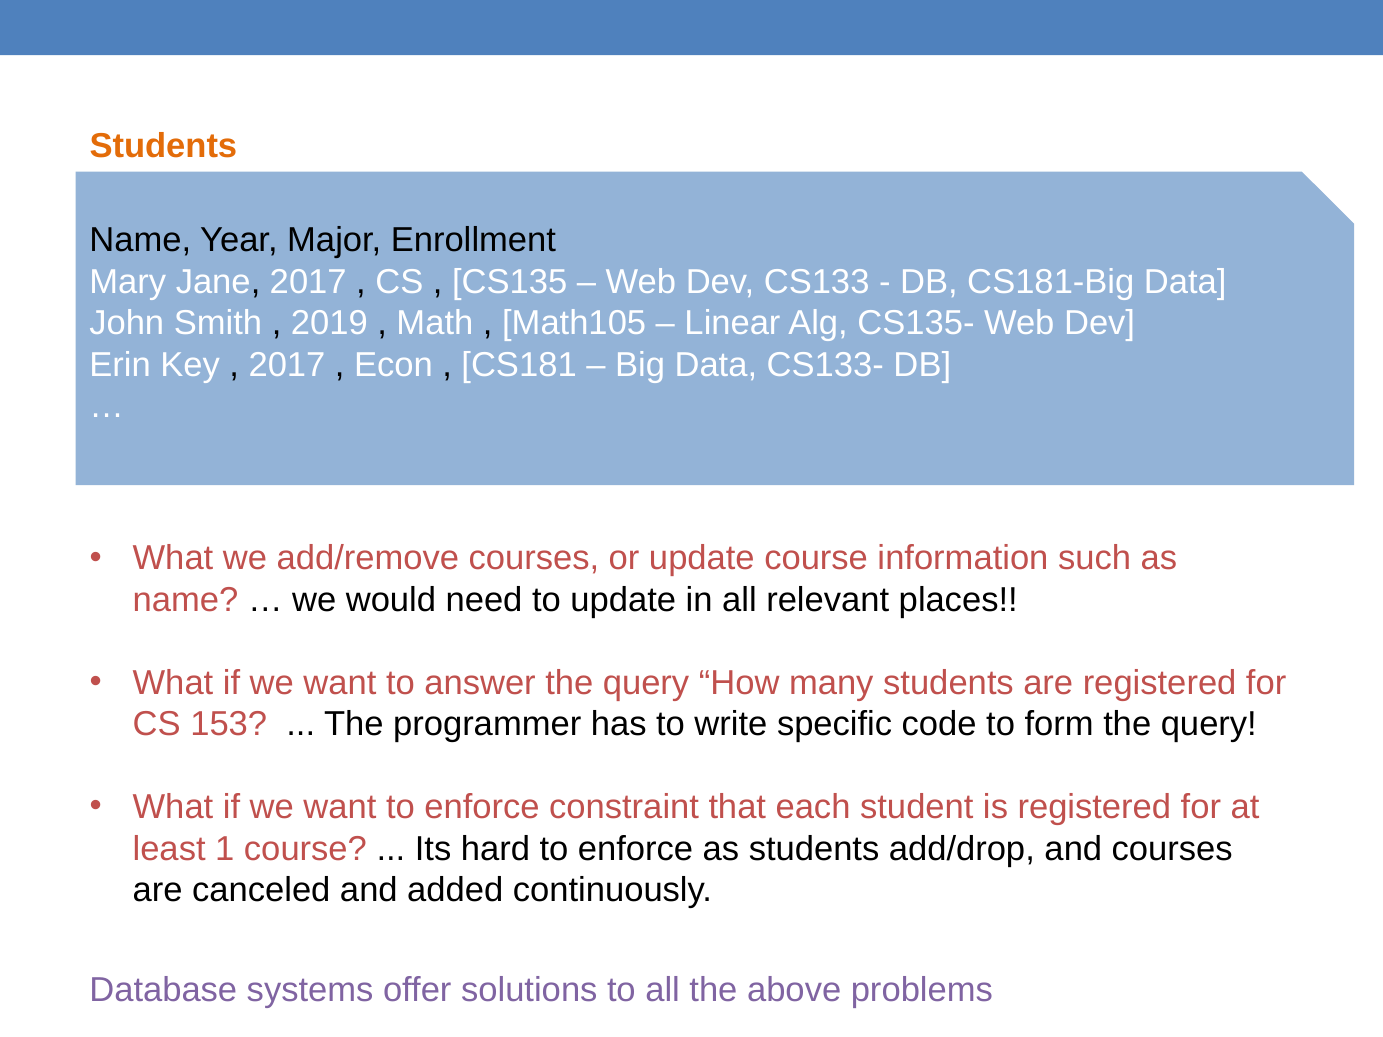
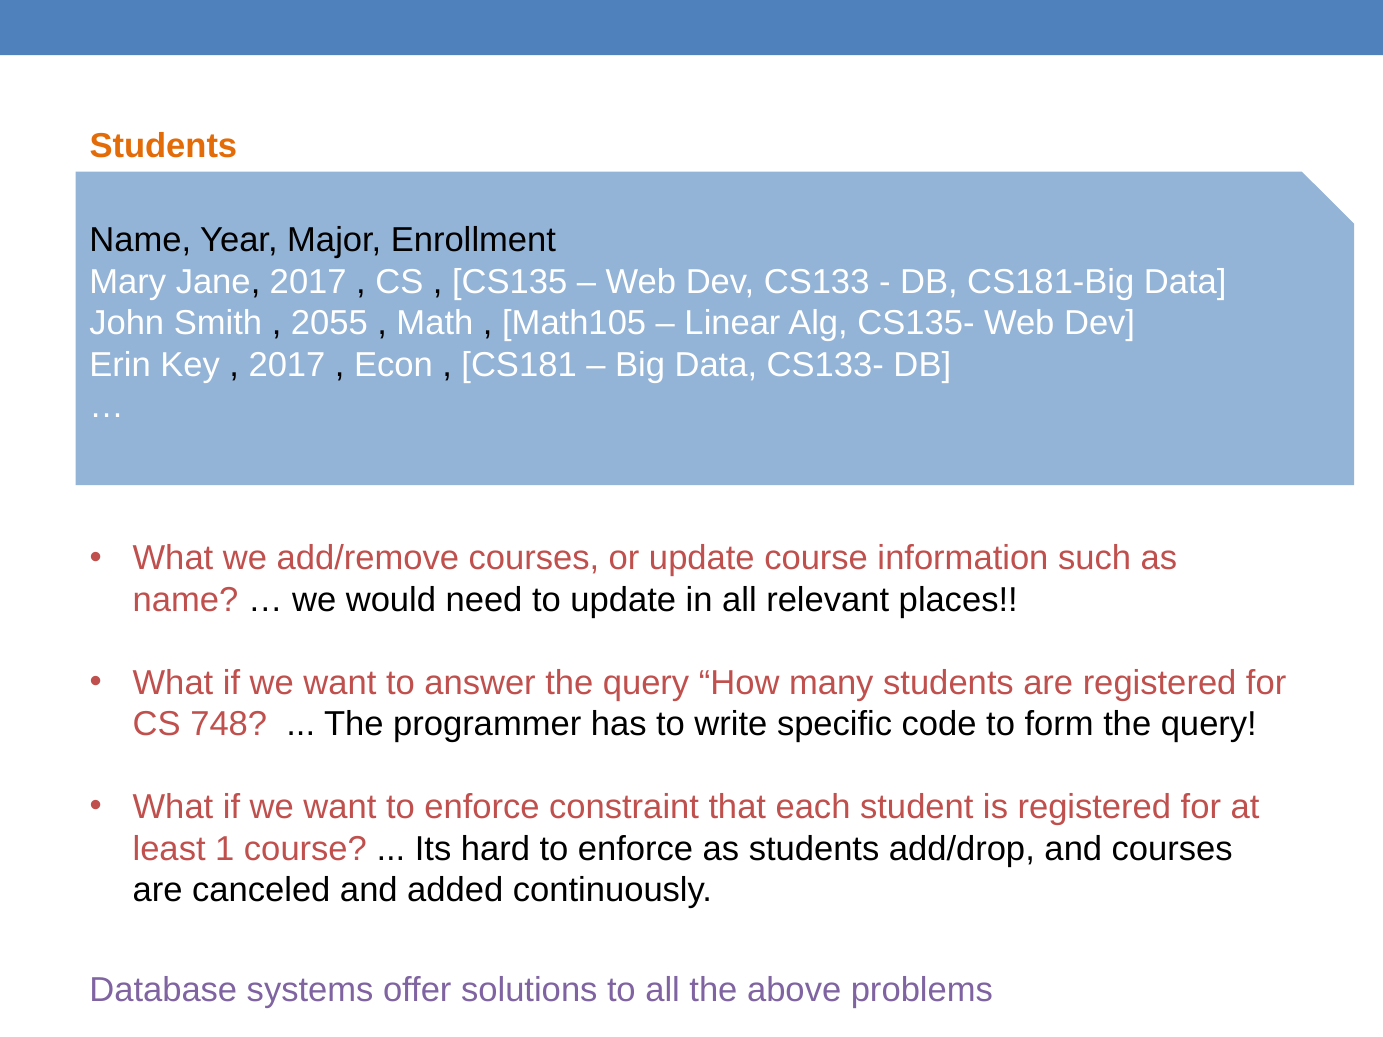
2019: 2019 -> 2055
153: 153 -> 748
